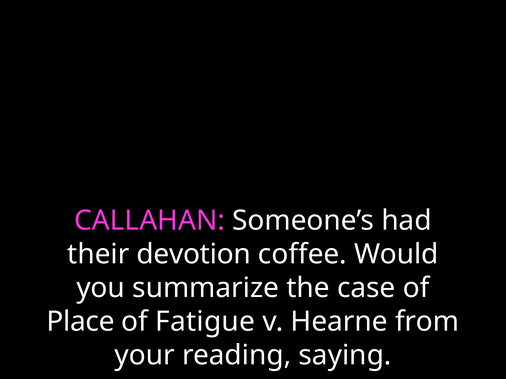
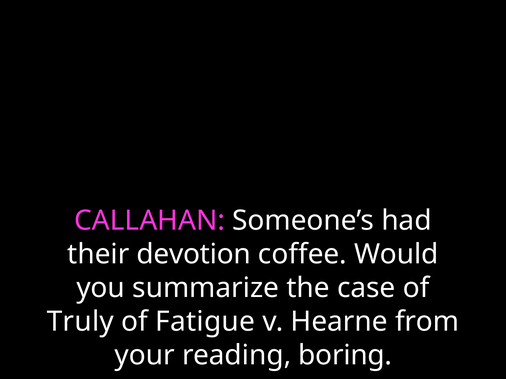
Place: Place -> Truly
saying: saying -> boring
